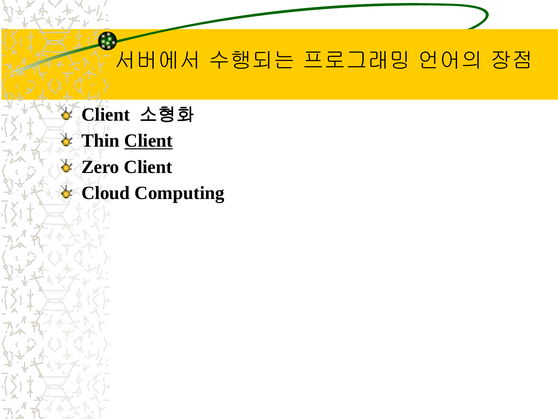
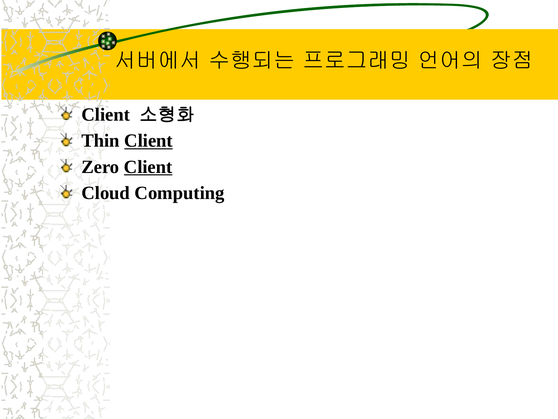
Client at (148, 167) underline: none -> present
